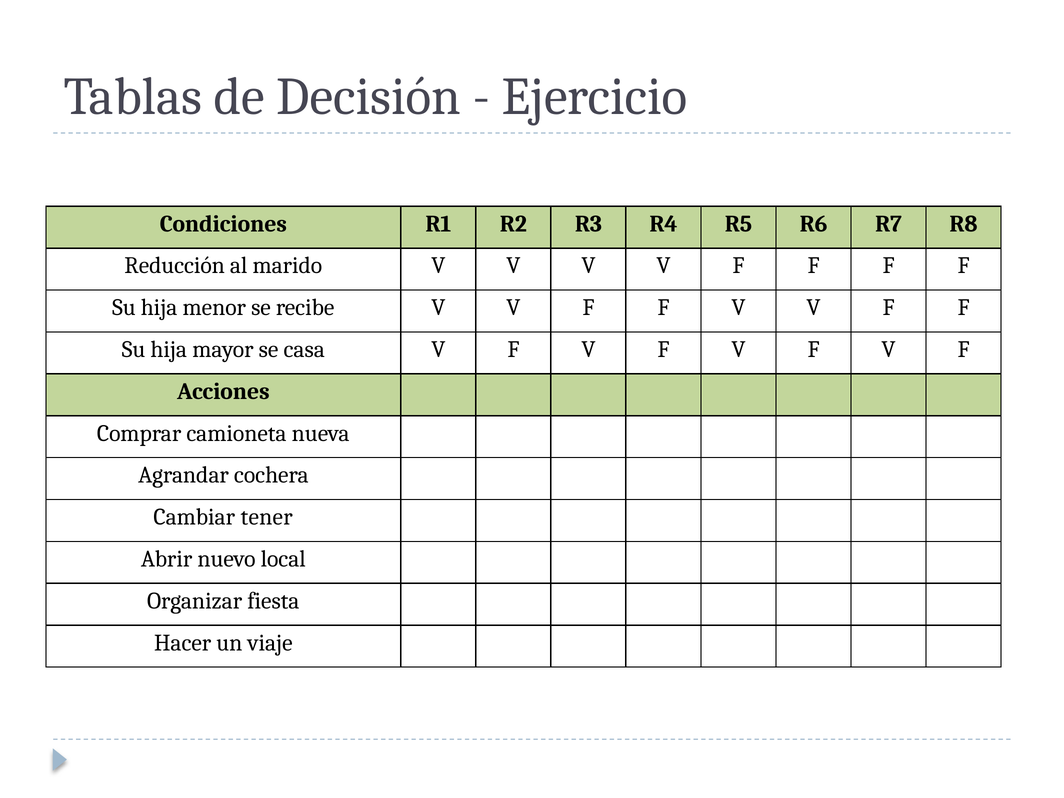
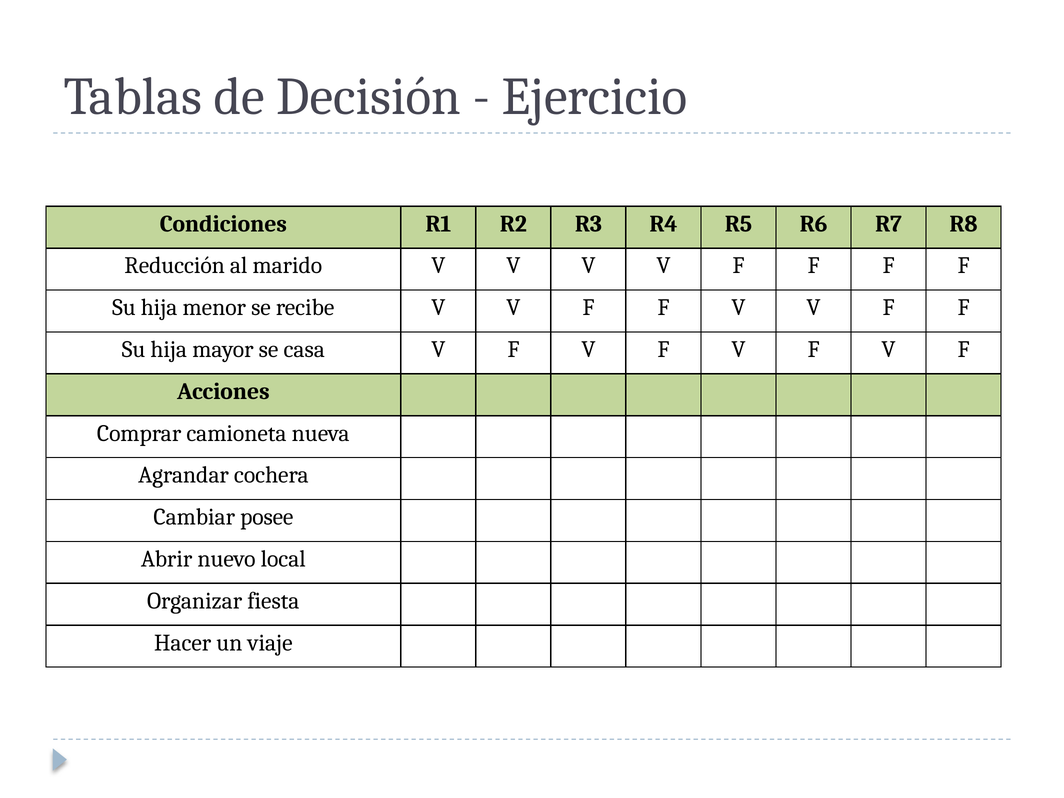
tener: tener -> posee
